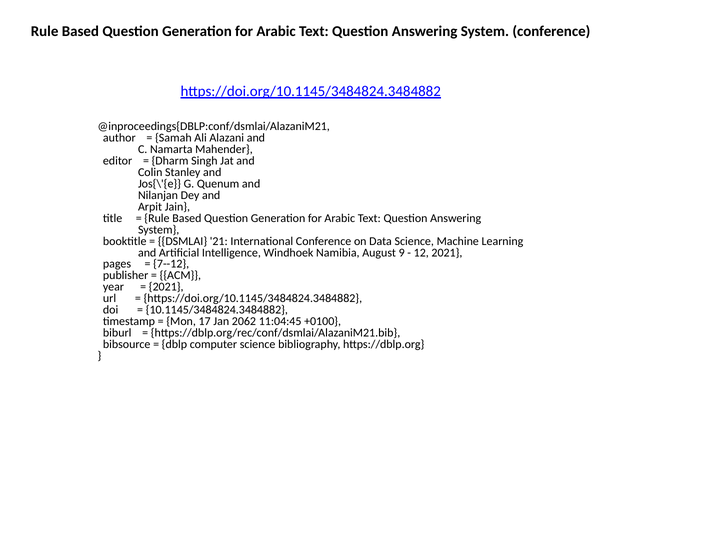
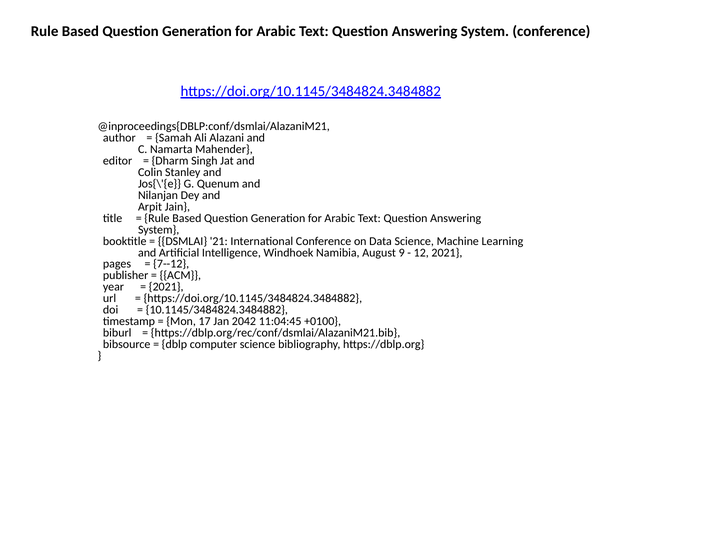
2062: 2062 -> 2042
